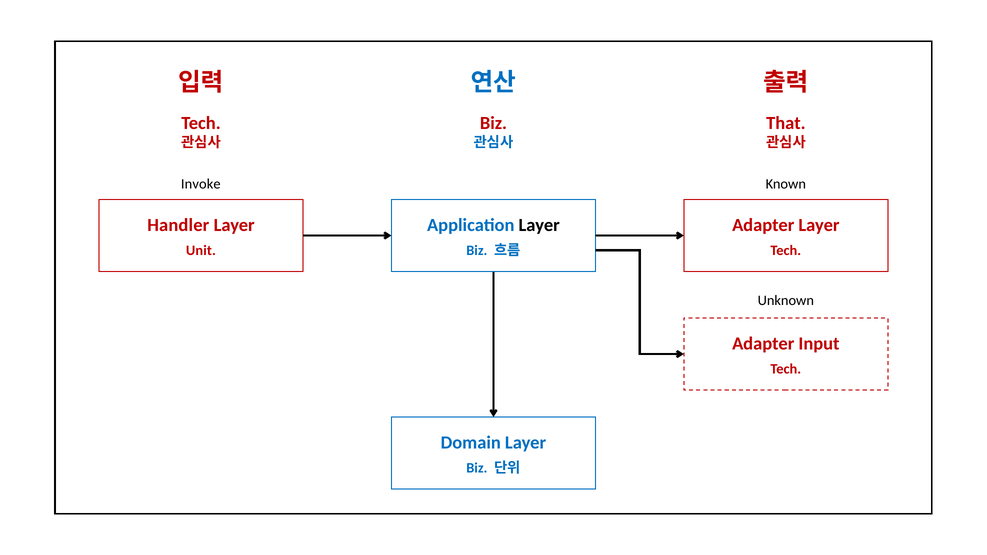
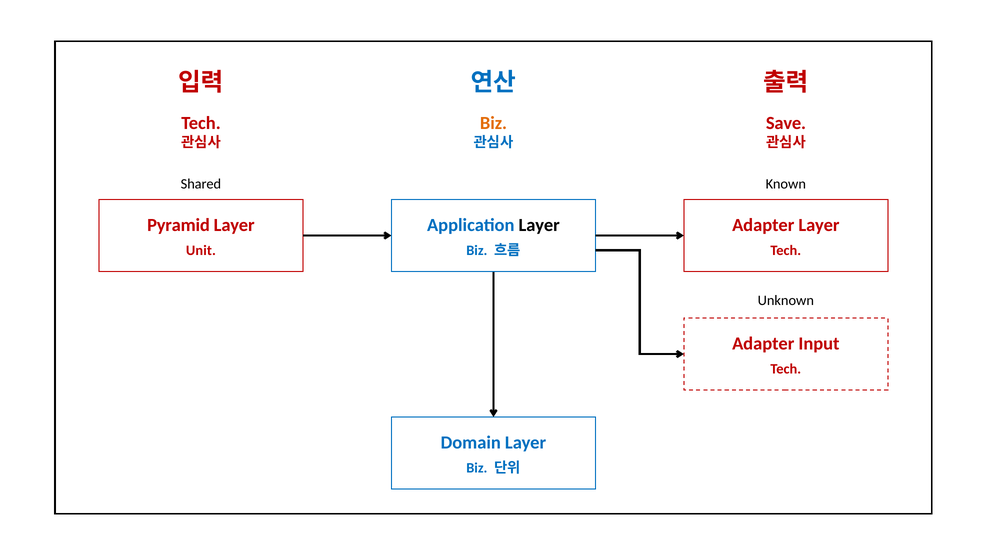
Biz at (493, 123) colour: red -> orange
That: That -> Save
Invoke: Invoke -> Shared
Handler: Handler -> Pyramid
